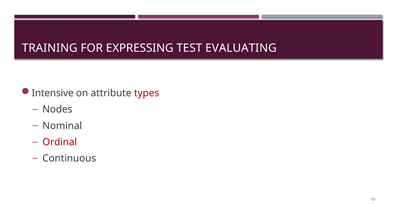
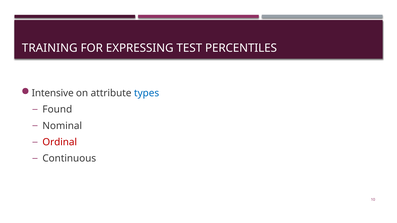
EVALUATING: EVALUATING -> PERCENTILES
types colour: red -> blue
Nodes: Nodes -> Found
